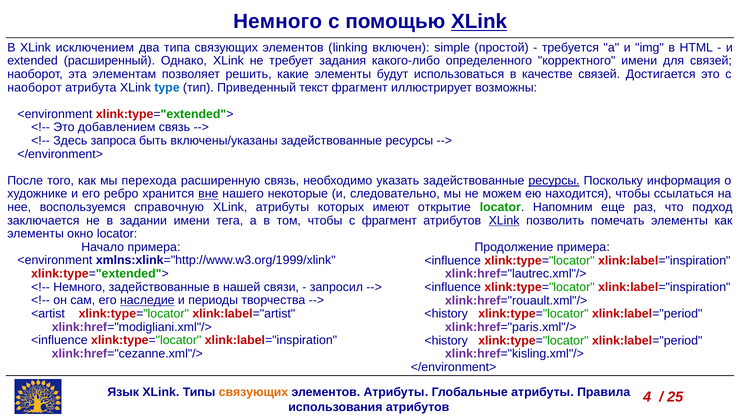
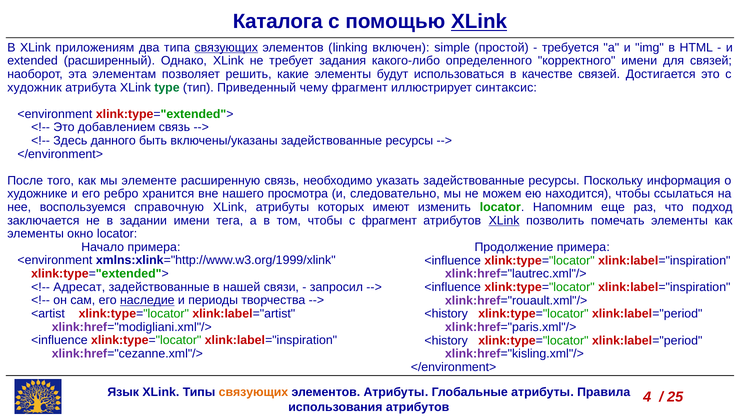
Немного at (278, 22): Немного -> Каталога
исключением: исключением -> приложениям
связующих at (226, 48) underline: none -> present
наоборот at (34, 88): наоборот -> художник
type colour: blue -> green
текст: текст -> чему
возможны: возможны -> синтаксис
запроса: запроса -> данного
перехода: перехода -> элементе
ресурсы at (554, 181) underline: present -> none
вне underline: present -> none
некоторые: некоторые -> просмотра
открытие: открытие -> изменить
Немного at (79, 287): Немного -> Адресат
